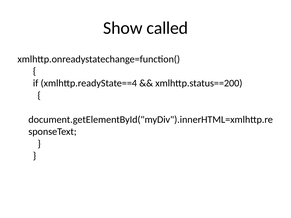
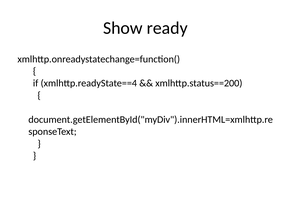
called: called -> ready
